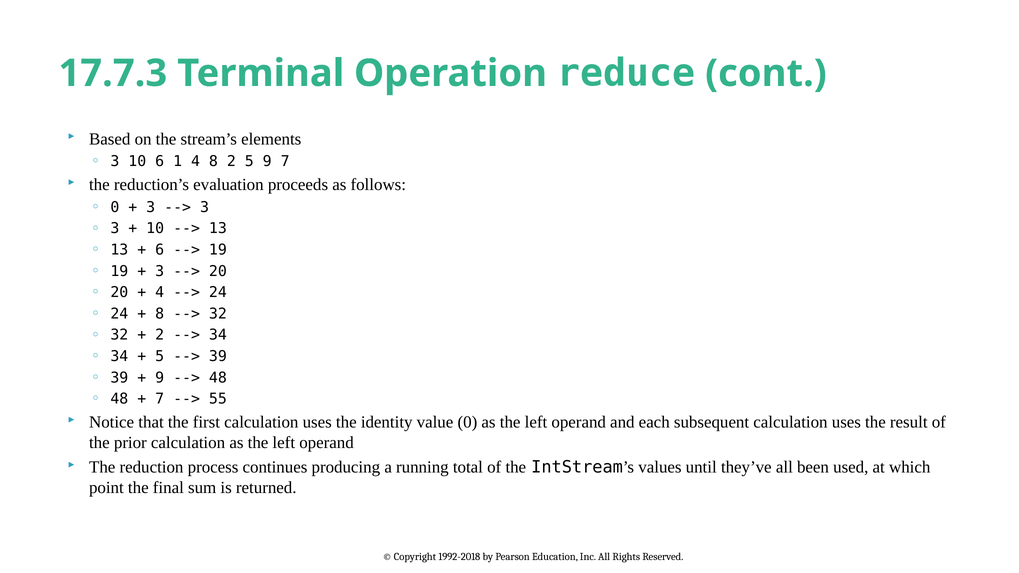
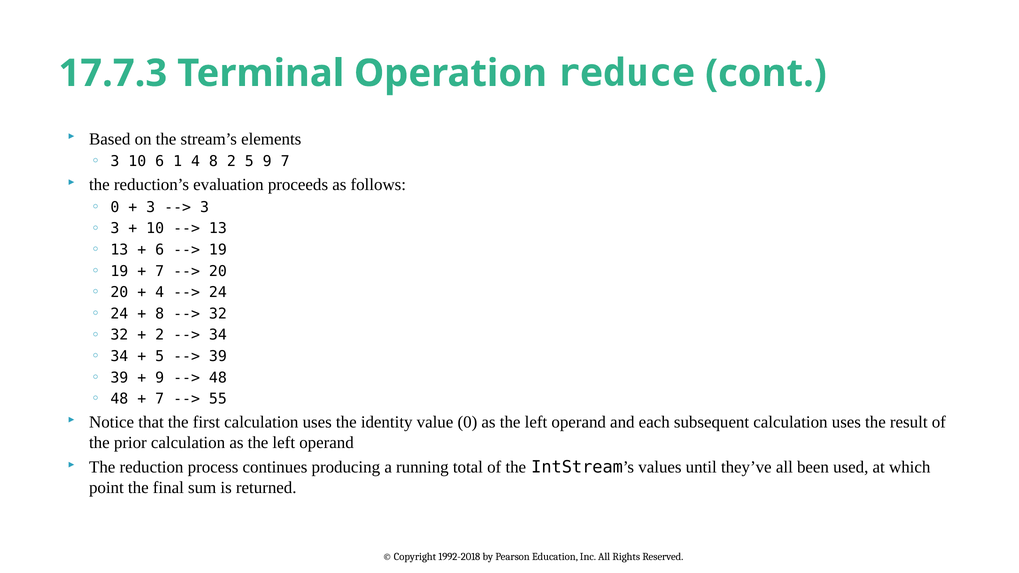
3 at (160, 271): 3 -> 7
